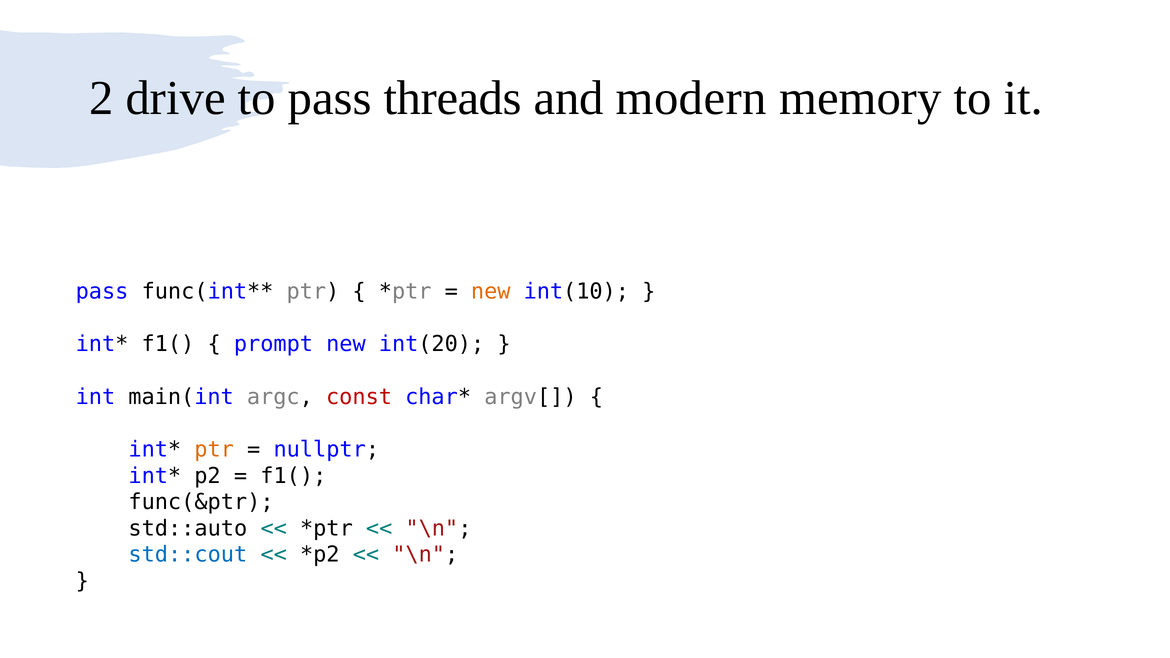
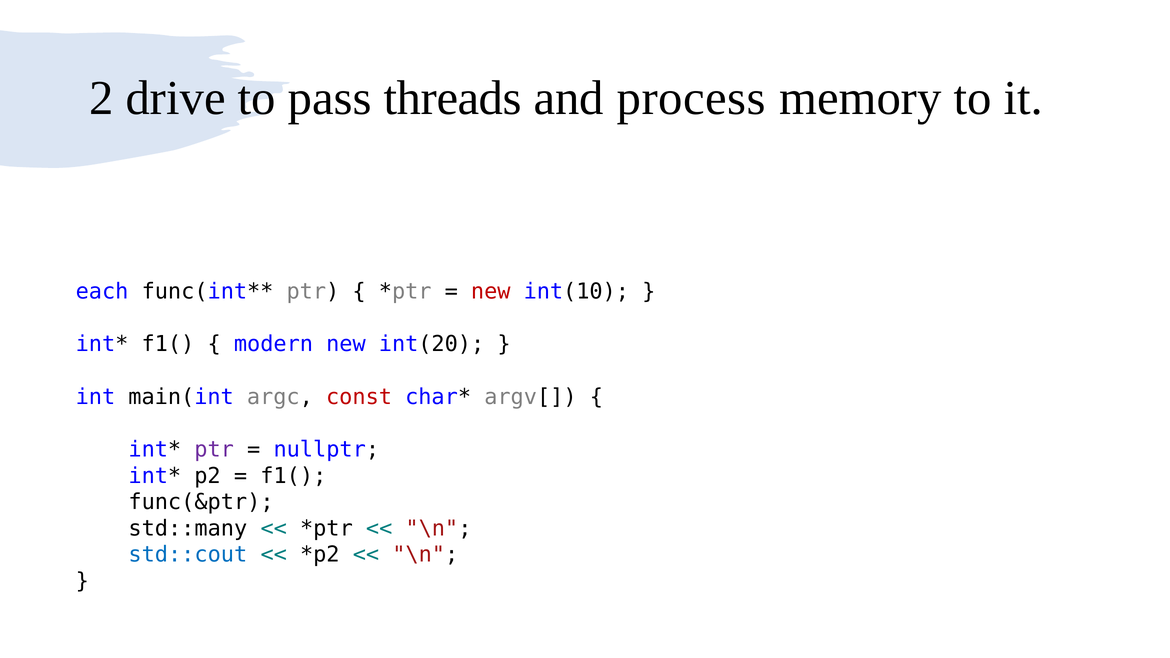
modern: modern -> process
pass at (102, 292): pass -> each
new at (491, 292) colour: orange -> red
prompt: prompt -> modern
ptr at (214, 450) colour: orange -> purple
std::auto: std::auto -> std::many
